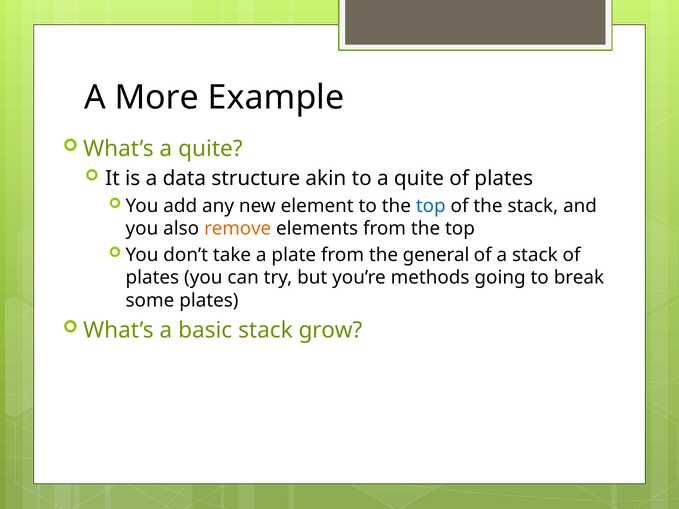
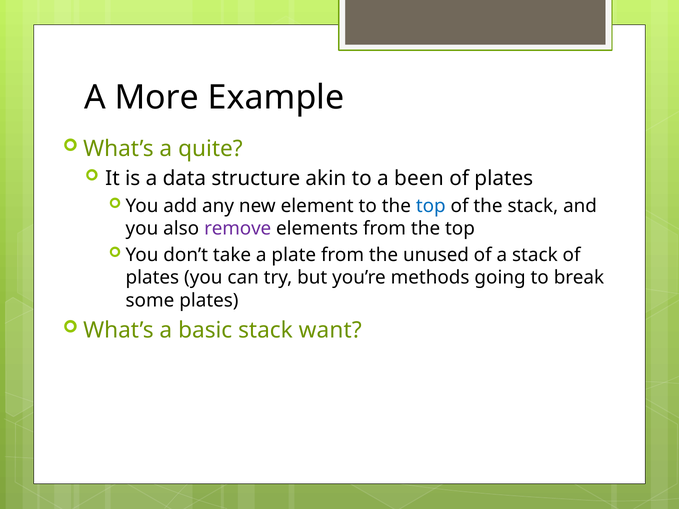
to a quite: quite -> been
remove colour: orange -> purple
general: general -> unused
grow: grow -> want
